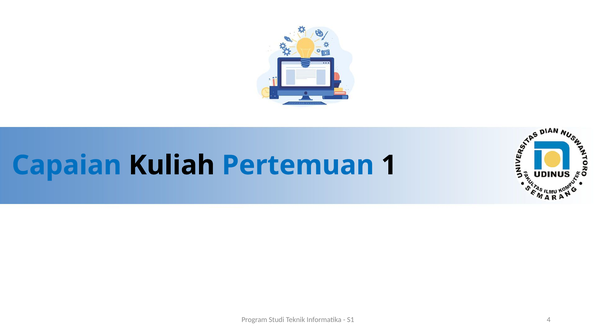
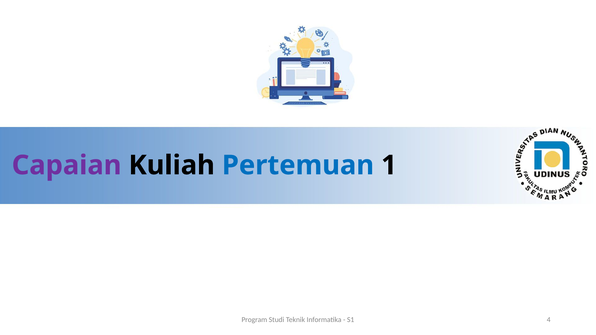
Capaian colour: blue -> purple
